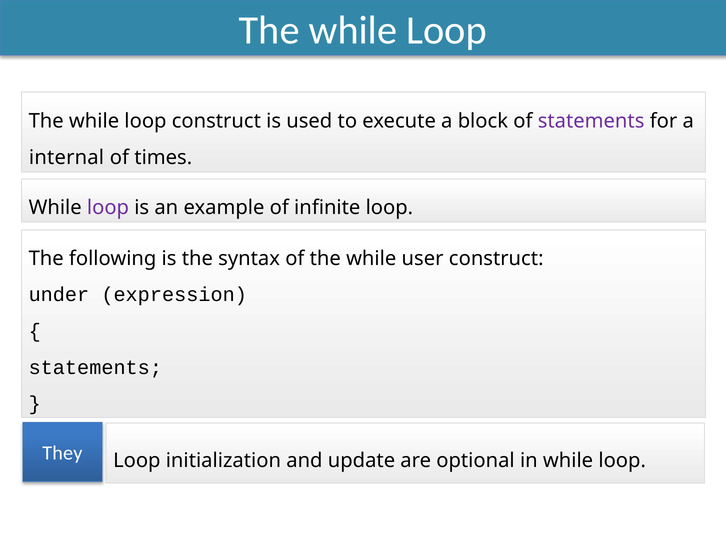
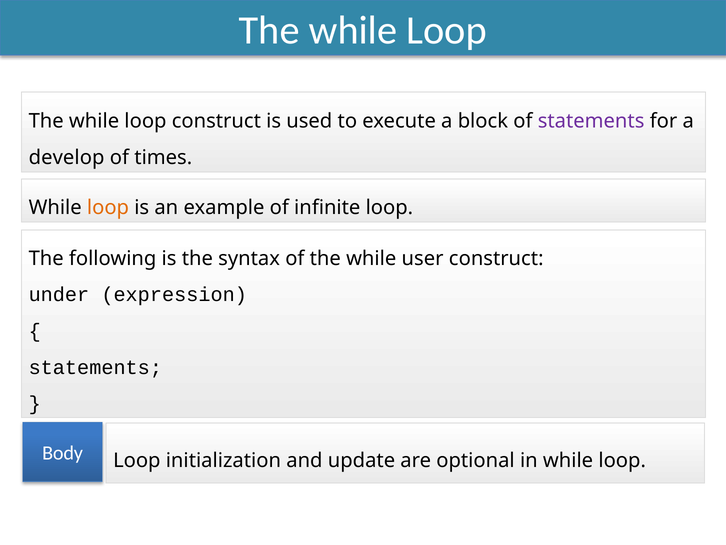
internal: internal -> develop
loop at (108, 208) colour: purple -> orange
They: They -> Body
